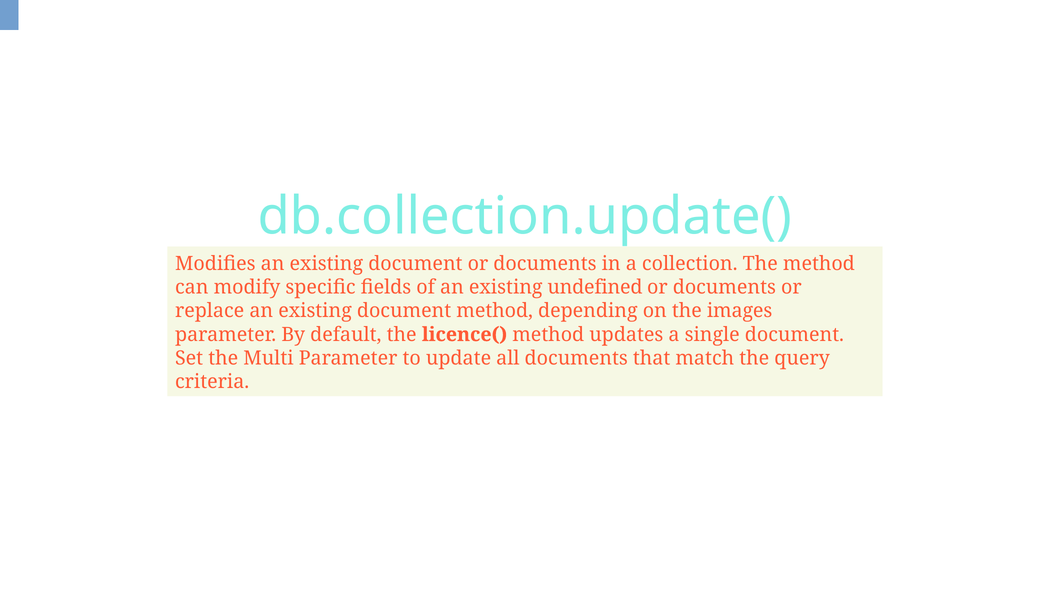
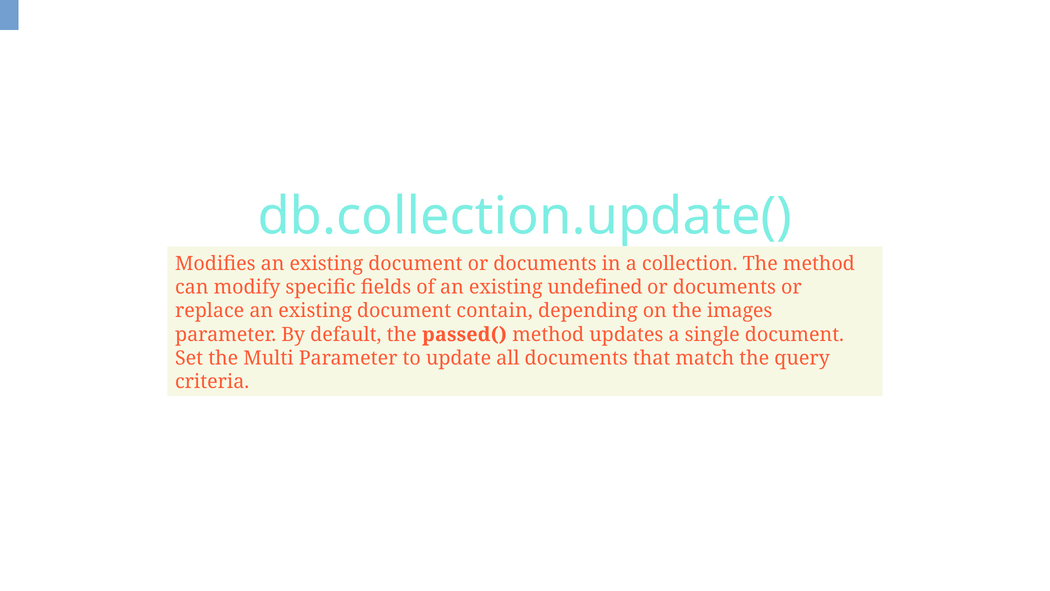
document method: method -> contain
licence(: licence( -> passed(
